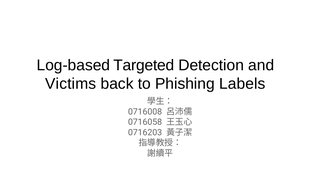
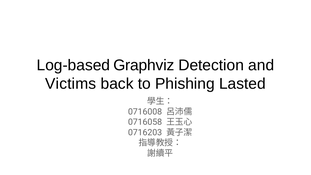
Targeted: Targeted -> Graphviz
Labels: Labels -> Lasted
